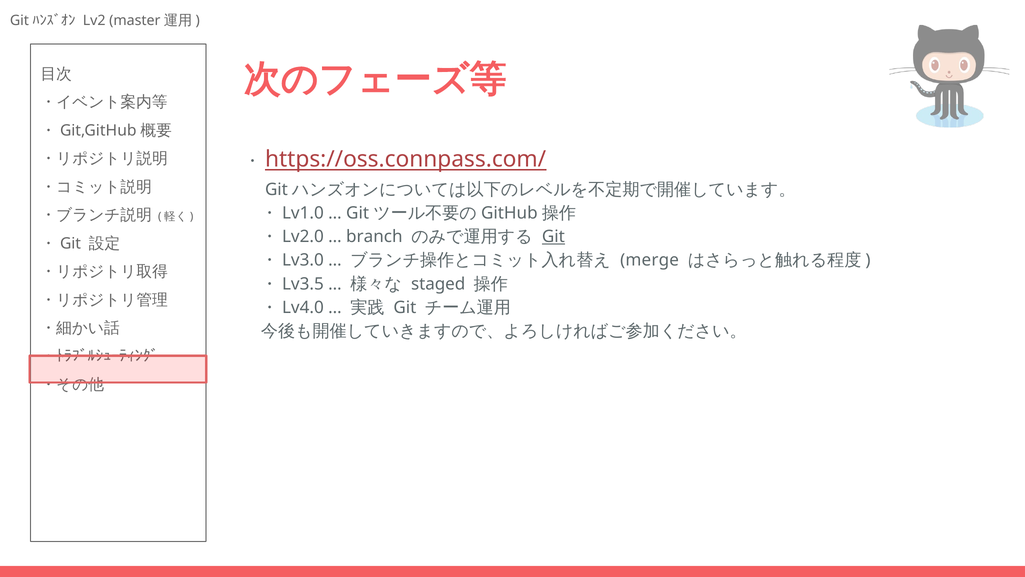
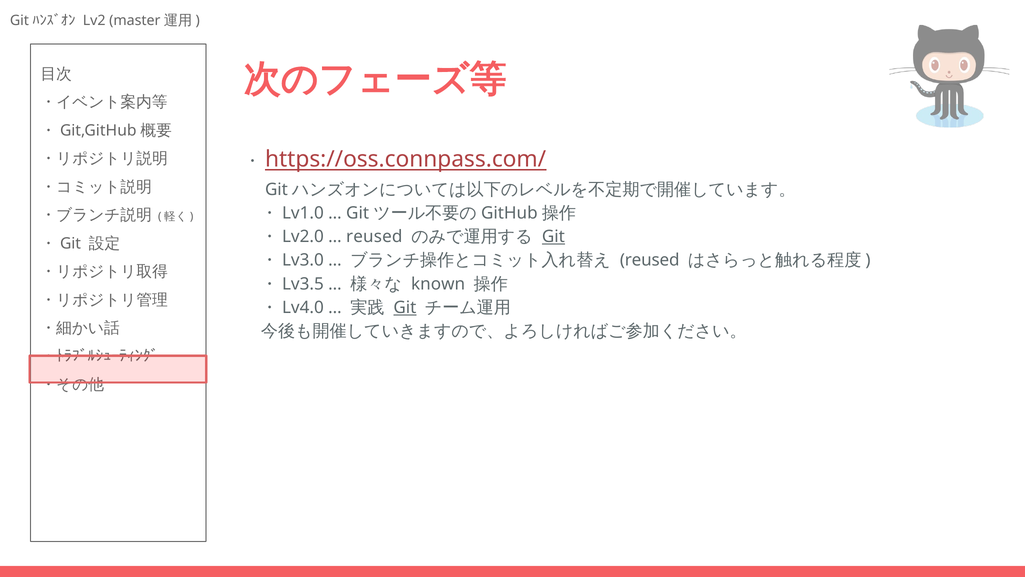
branch at (374, 237): branch -> reused
merge at (650, 260): merge -> reused
staged: staged -> known
Git at (405, 307) underline: none -> present
